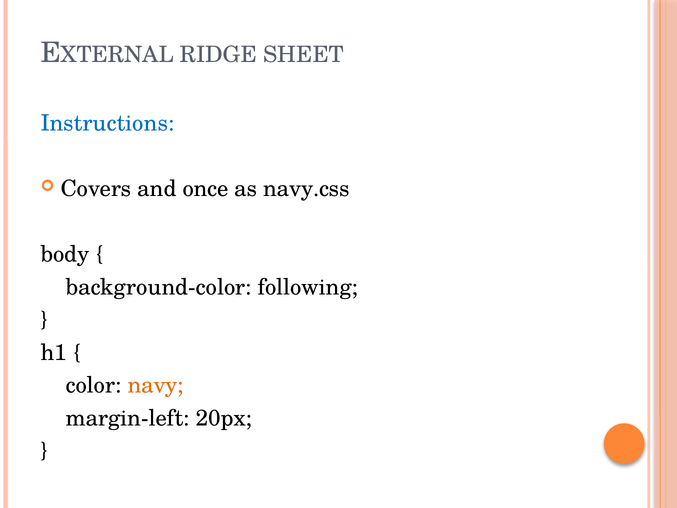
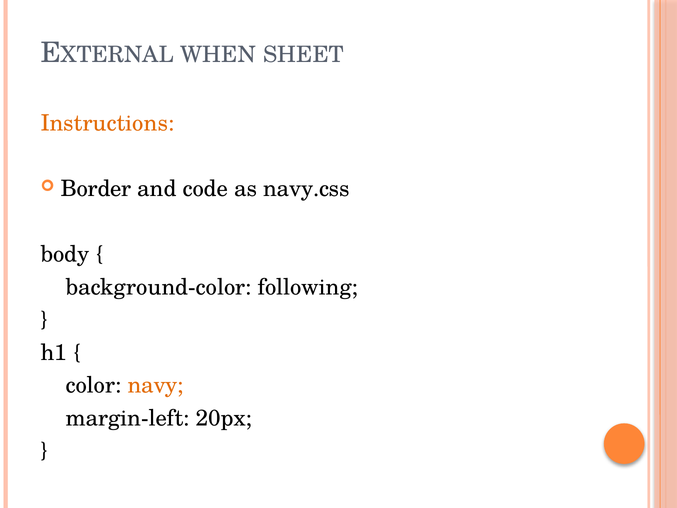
RIDGE: RIDGE -> WHEN
Instructions colour: blue -> orange
Covers: Covers -> Border
once: once -> code
